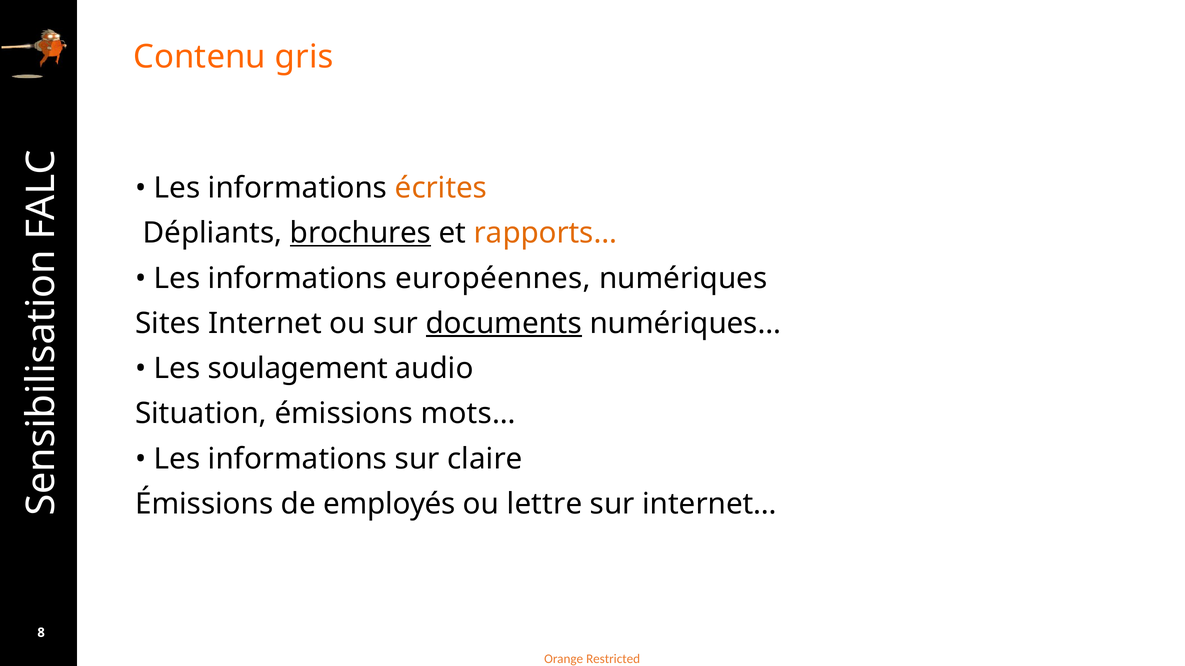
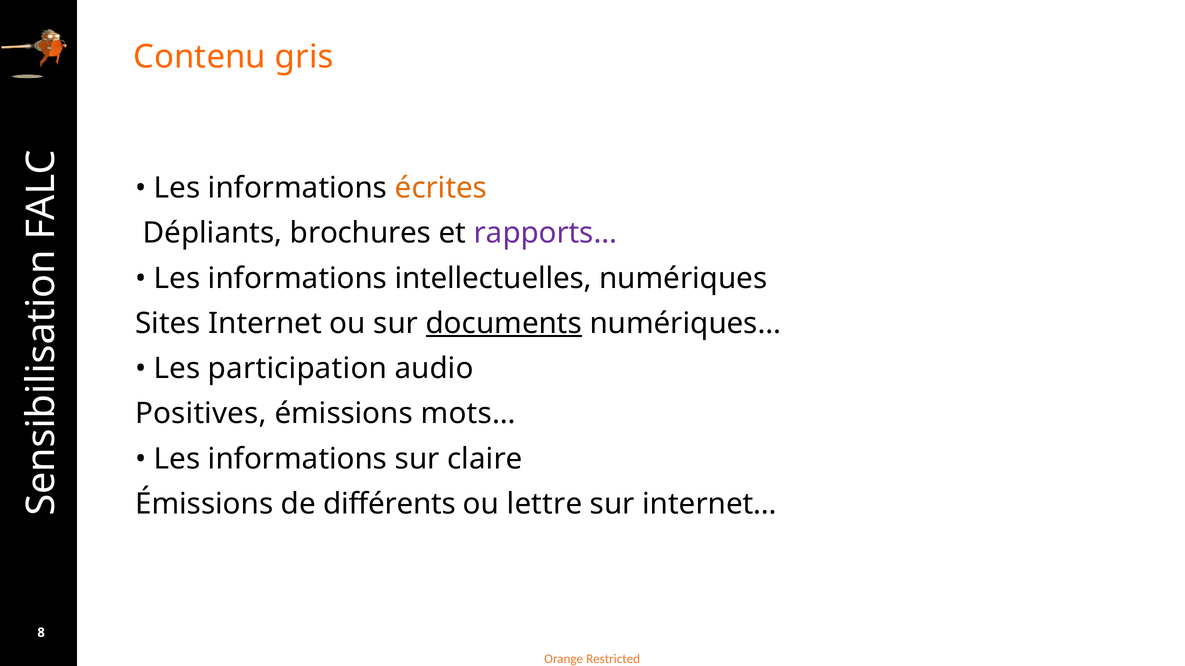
brochures underline: present -> none
rapports… colour: orange -> purple
européennes: européennes -> intellectuelles
soulagement: soulagement -> participation
Situation: Situation -> Positives
employés: employés -> différents
